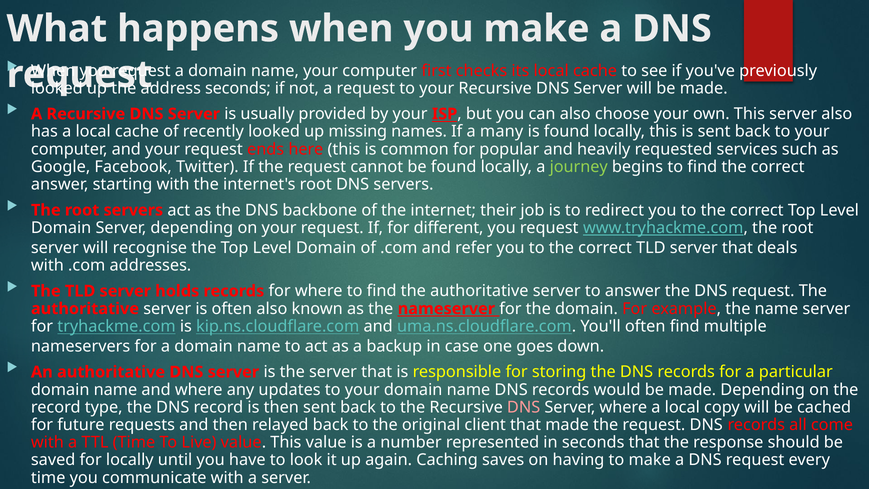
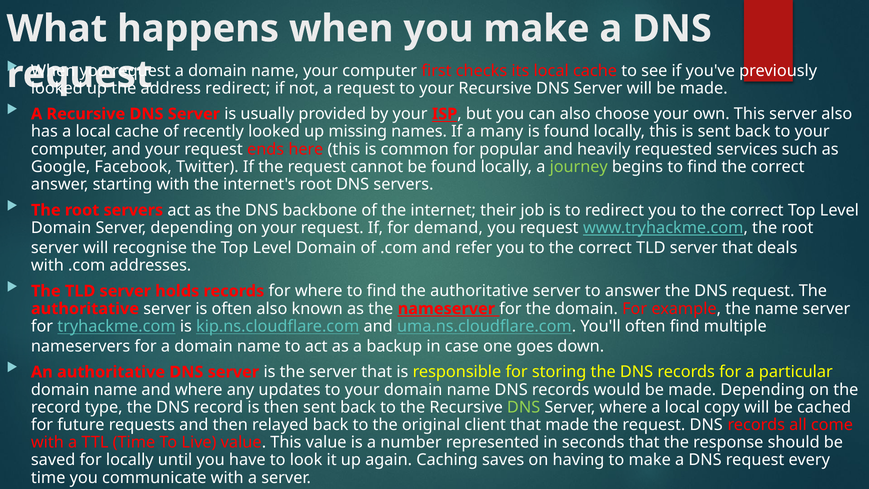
address seconds: seconds -> redirect
different: different -> demand
DNS at (524, 407) colour: pink -> light green
